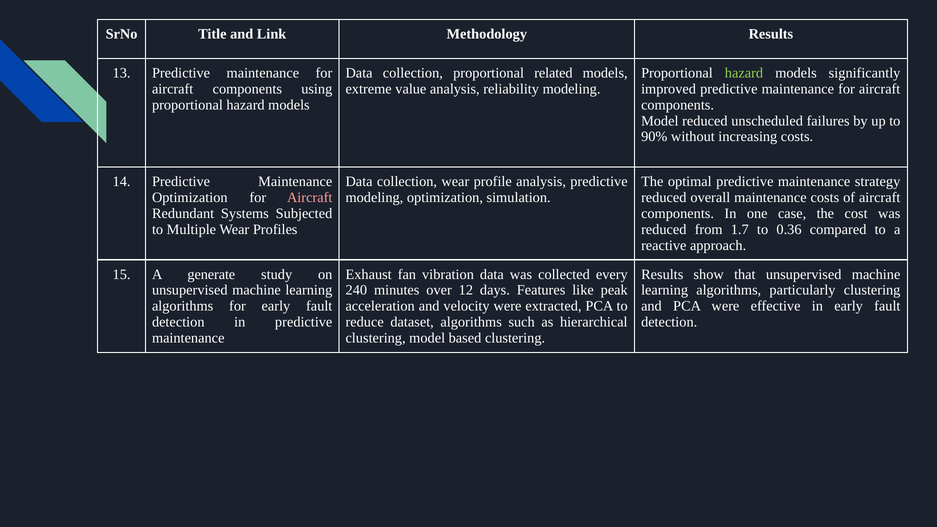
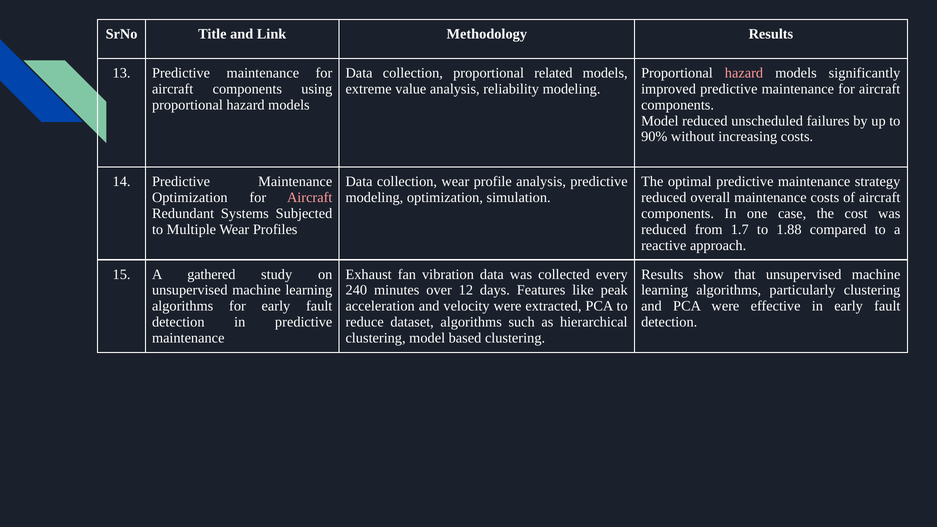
hazard at (744, 73) colour: light green -> pink
0.36: 0.36 -> 1.88
generate: generate -> gathered
